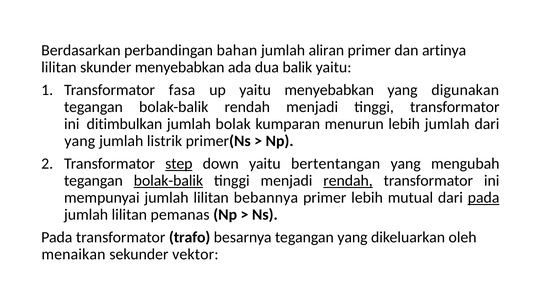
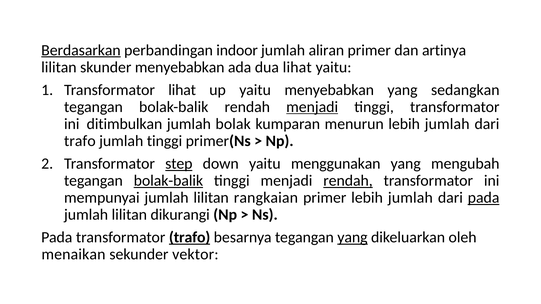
Berdasarkan underline: none -> present
bahan: bahan -> indoor
dua balik: balik -> lihat
Transformator fasa: fasa -> lihat
digunakan: digunakan -> sedangkan
menjadi at (312, 107) underline: none -> present
yang at (80, 141): yang -> trafo
jumlah listrik: listrik -> tinggi
bertentangan: bertentangan -> menggunakan
bebannya: bebannya -> rangkaian
primer lebih mutual: mutual -> jumlah
pemanas: pemanas -> dikurangi
trafo at (190, 238) underline: none -> present
yang at (352, 238) underline: none -> present
